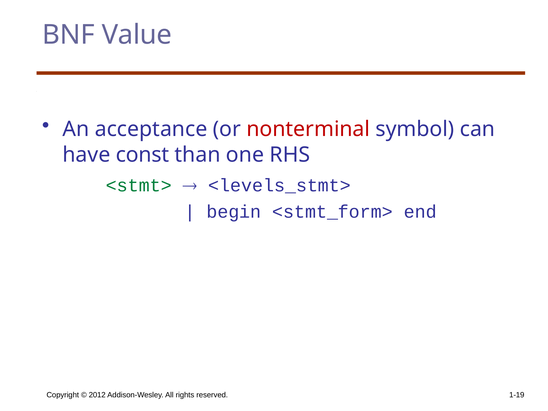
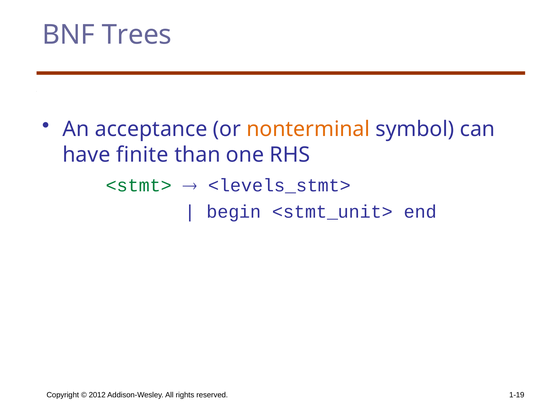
Value: Value -> Trees
nonterminal colour: red -> orange
const: const -> finite
<stmt_form>: <stmt_form> -> <stmt_unit>
